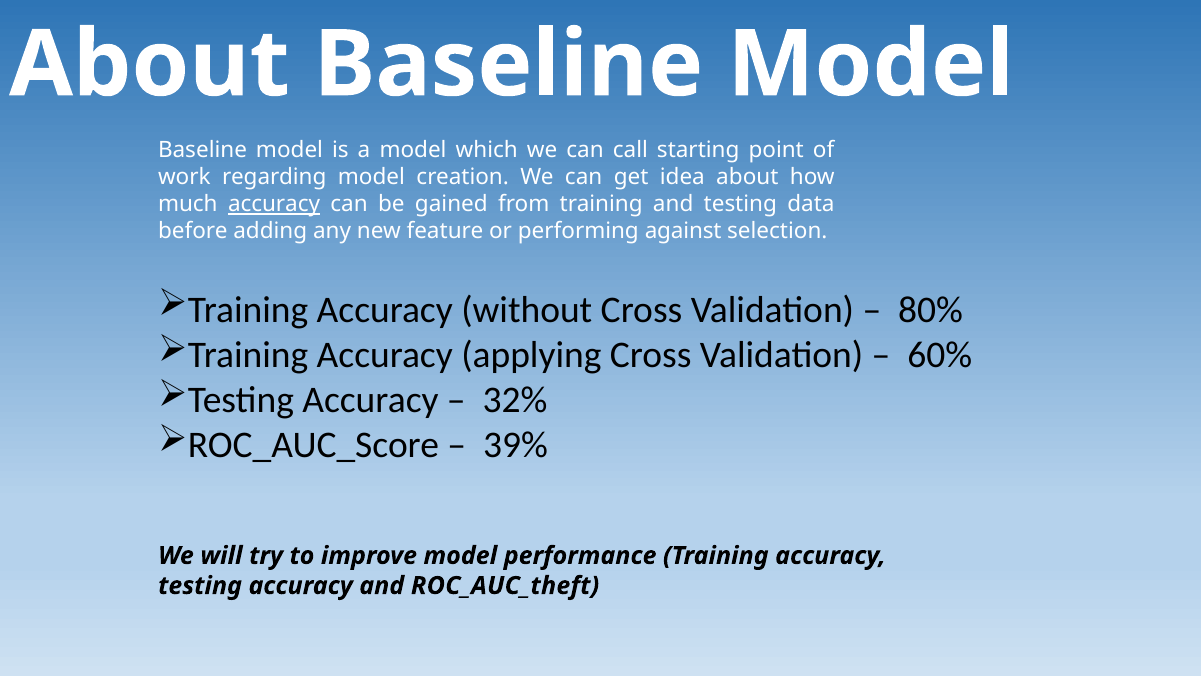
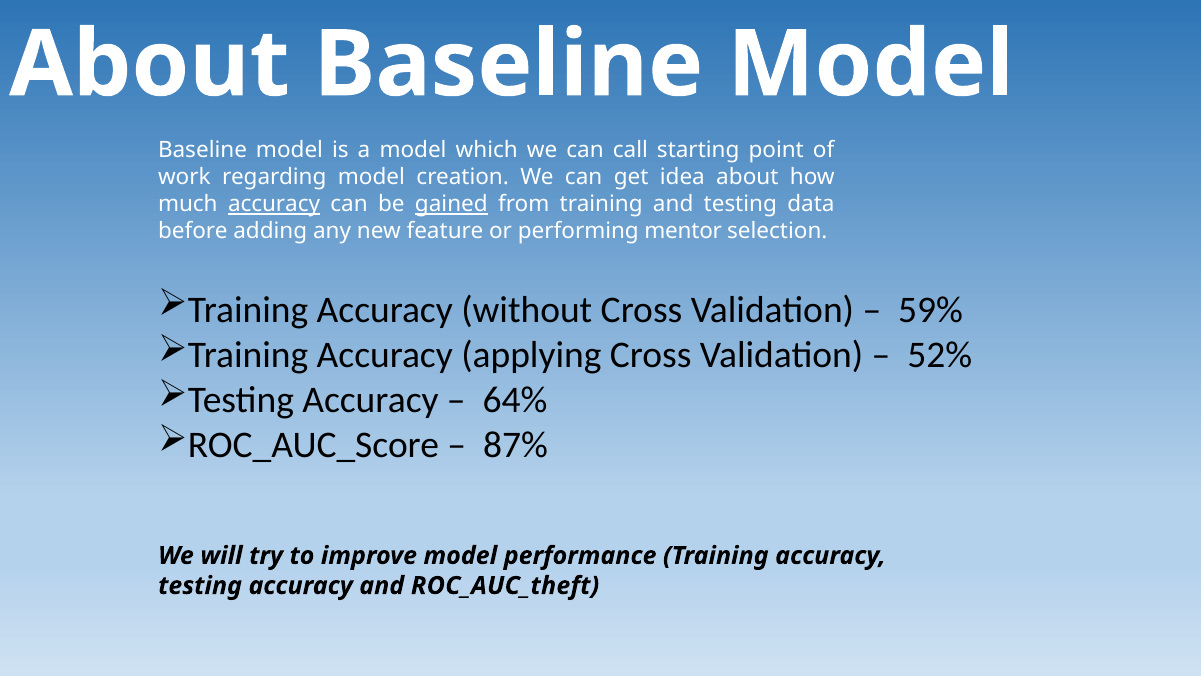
gained underline: none -> present
against: against -> mentor
80%: 80% -> 59%
60%: 60% -> 52%
32%: 32% -> 64%
39%: 39% -> 87%
